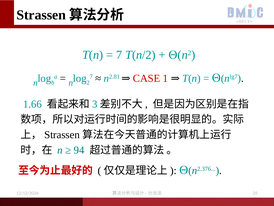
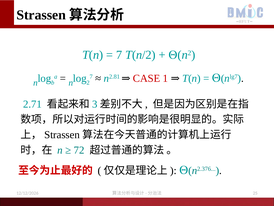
1.66: 1.66 -> 2.71
94: 94 -> 72
